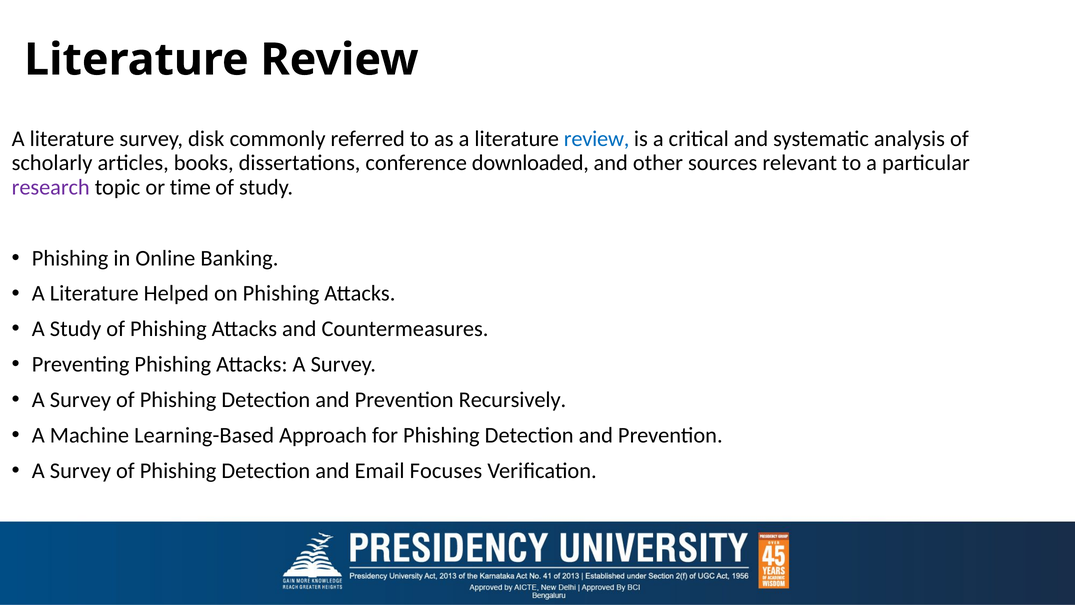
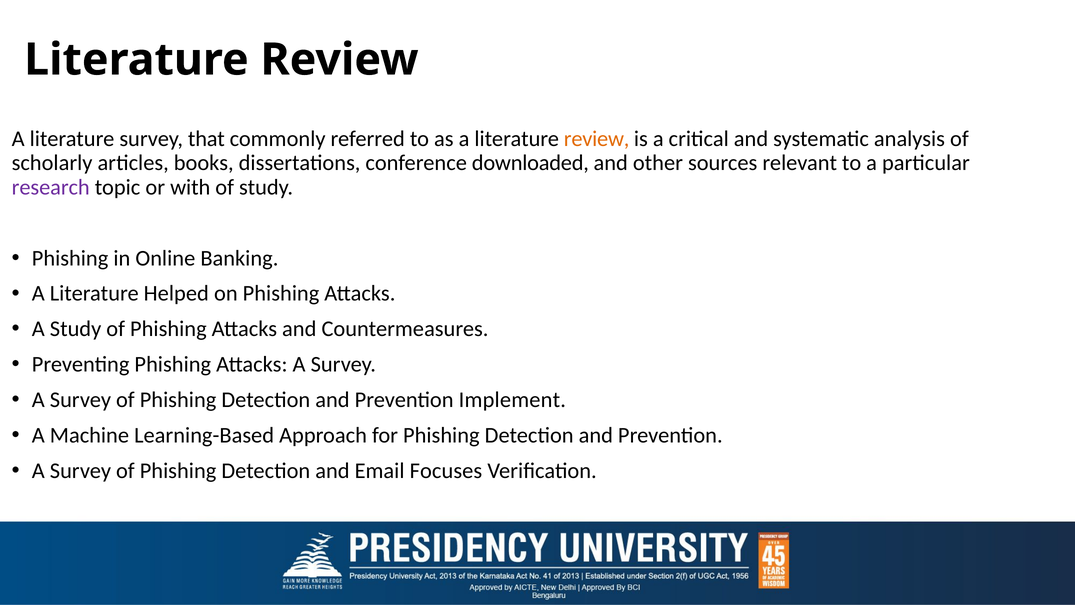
disk: disk -> that
review at (597, 139) colour: blue -> orange
time: time -> with
Recursively: Recursively -> Implement
